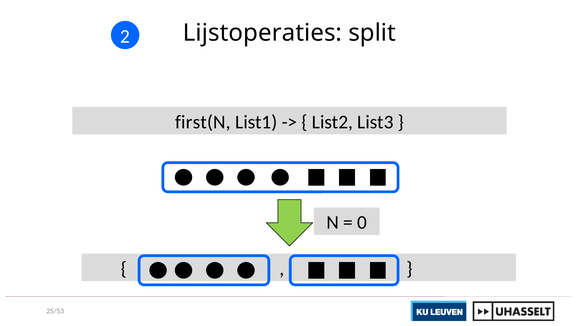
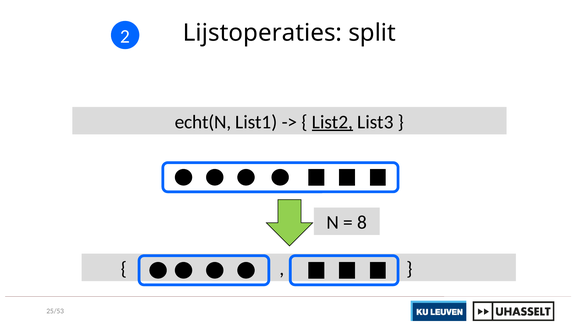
first(N: first(N -> echt(N
List2 underline: none -> present
0: 0 -> 8
